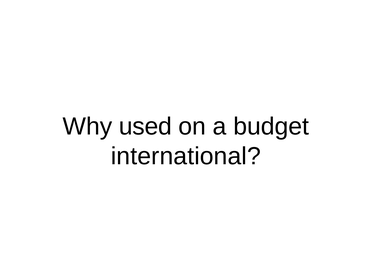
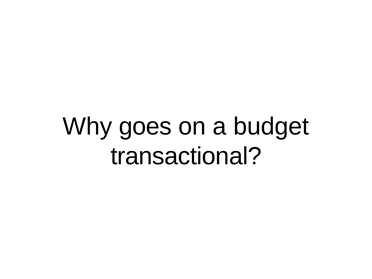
used: used -> goes
international: international -> transactional
